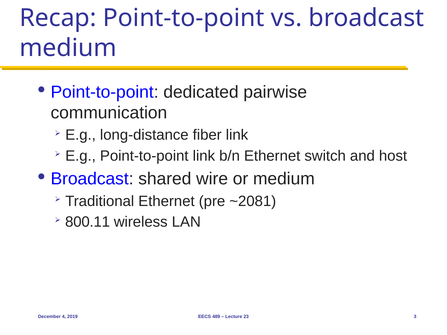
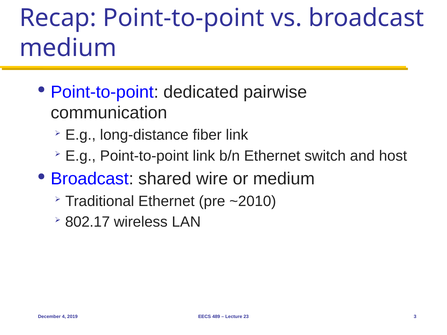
~2081: ~2081 -> ~2010
800.11: 800.11 -> 802.17
